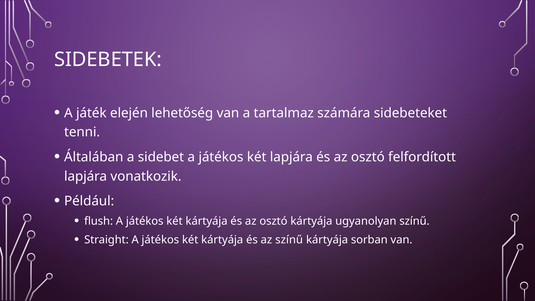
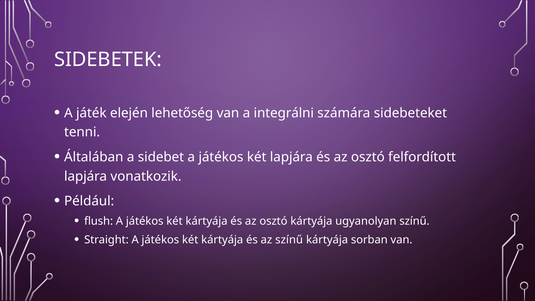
tartalmaz: tartalmaz -> integrálni
